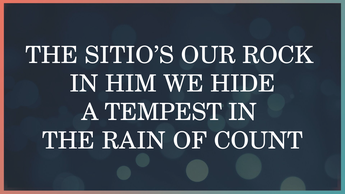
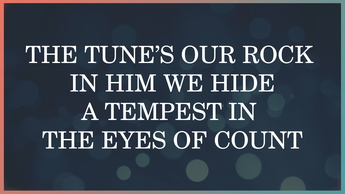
SITIO’S: SITIO’S -> TUNE’S
RAIN: RAIN -> EYES
